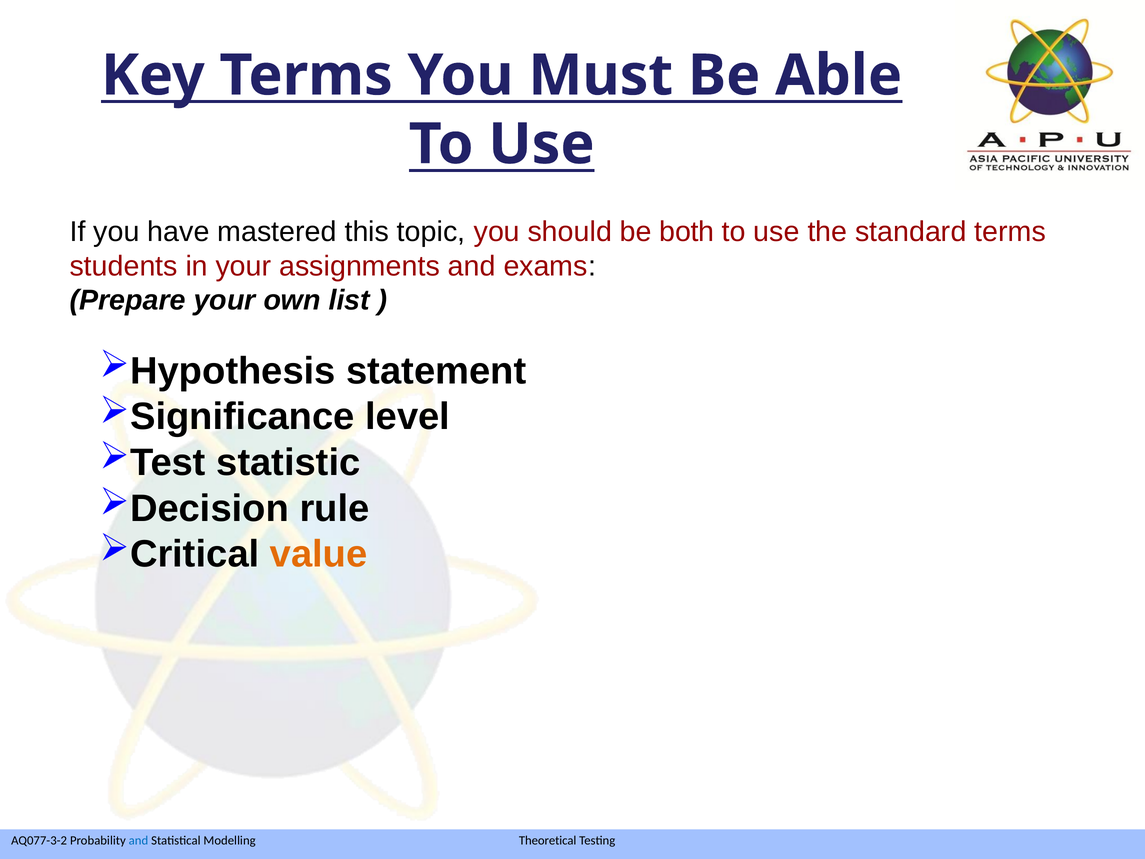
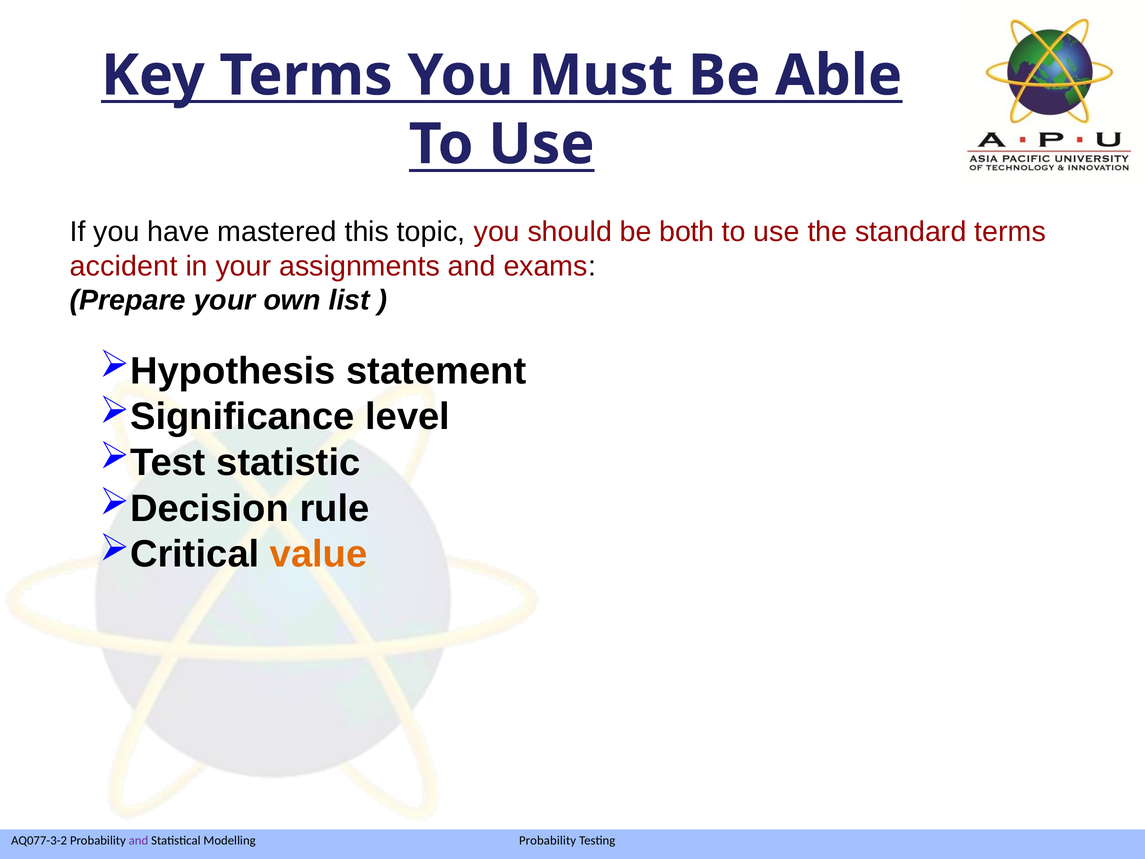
students: students -> accident
and at (138, 840) colour: blue -> purple
Theoretical at (548, 840): Theoretical -> Probability
